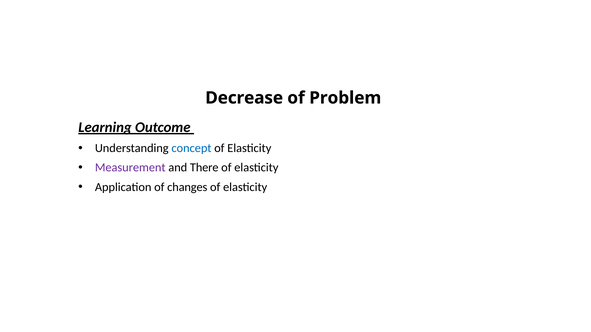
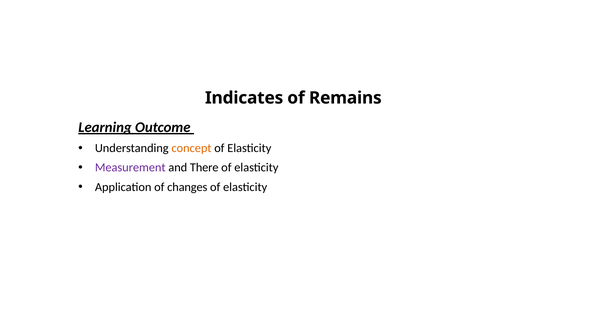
Decrease: Decrease -> Indicates
Problem: Problem -> Remains
concept colour: blue -> orange
